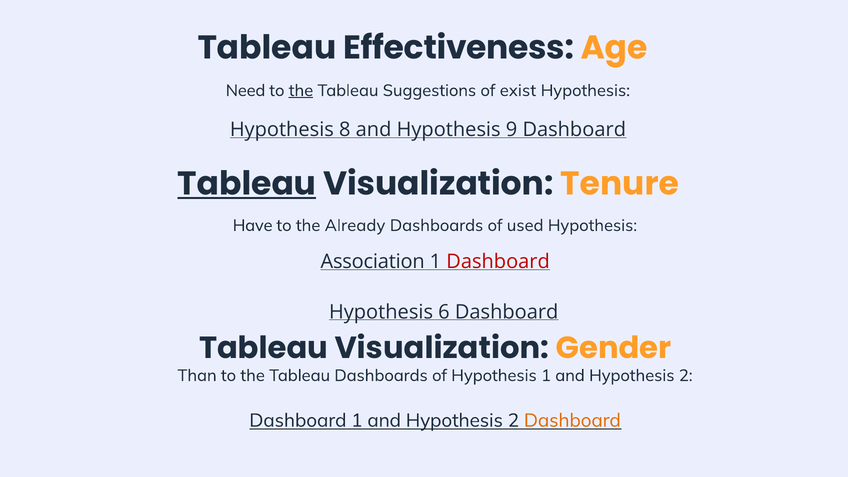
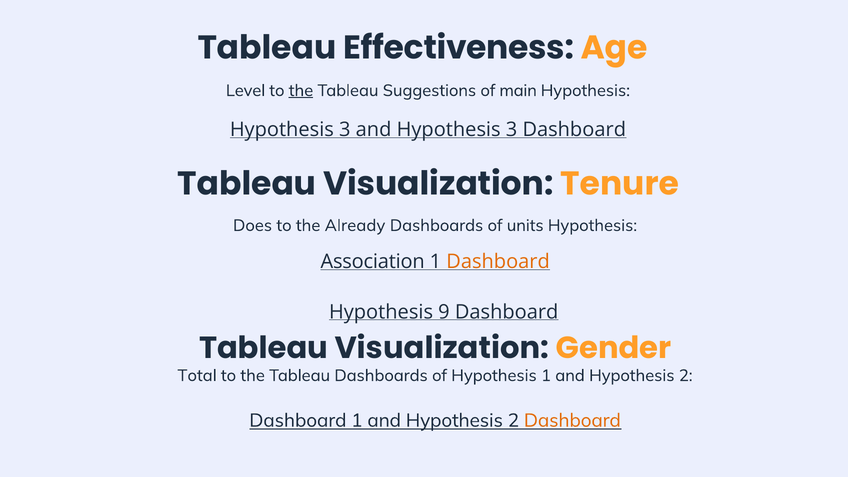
Need: Need -> Level
exist: exist -> main
8 at (345, 130): 8 -> 3
and Hypothesis 9: 9 -> 3
Tableau at (247, 184) underline: present -> none
Have: Have -> Does
used: used -> units
Dashboard at (498, 262) colour: red -> orange
6: 6 -> 9
Than: Than -> Total
